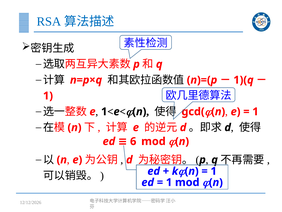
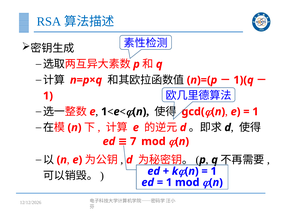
6: 6 -> 7
